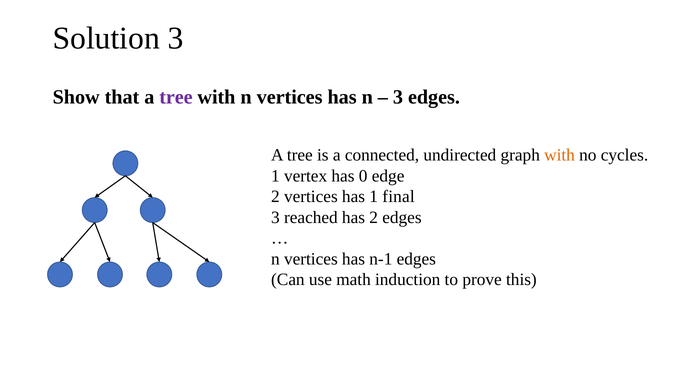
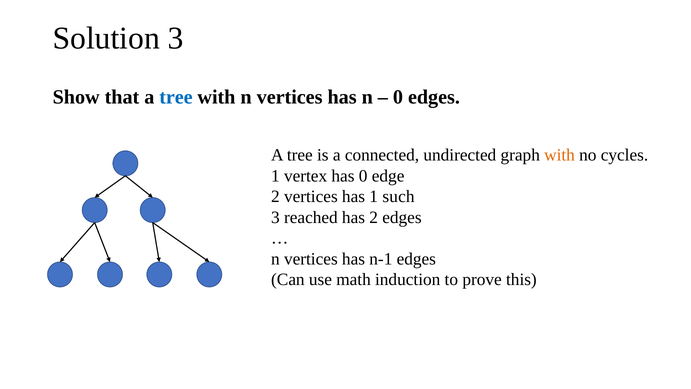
tree at (176, 97) colour: purple -> blue
3 at (398, 97): 3 -> 0
final: final -> such
